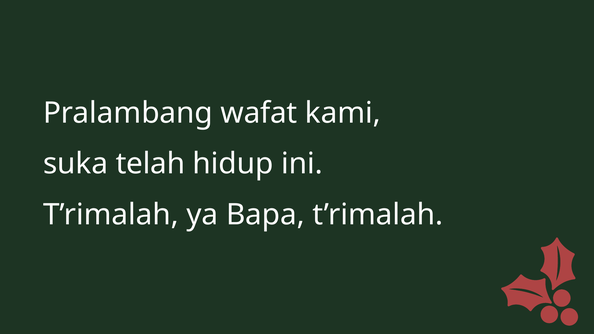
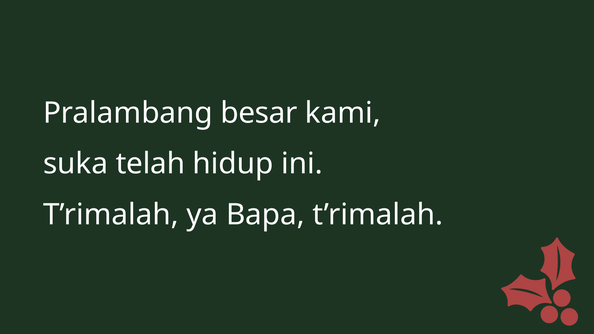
wafat: wafat -> besar
